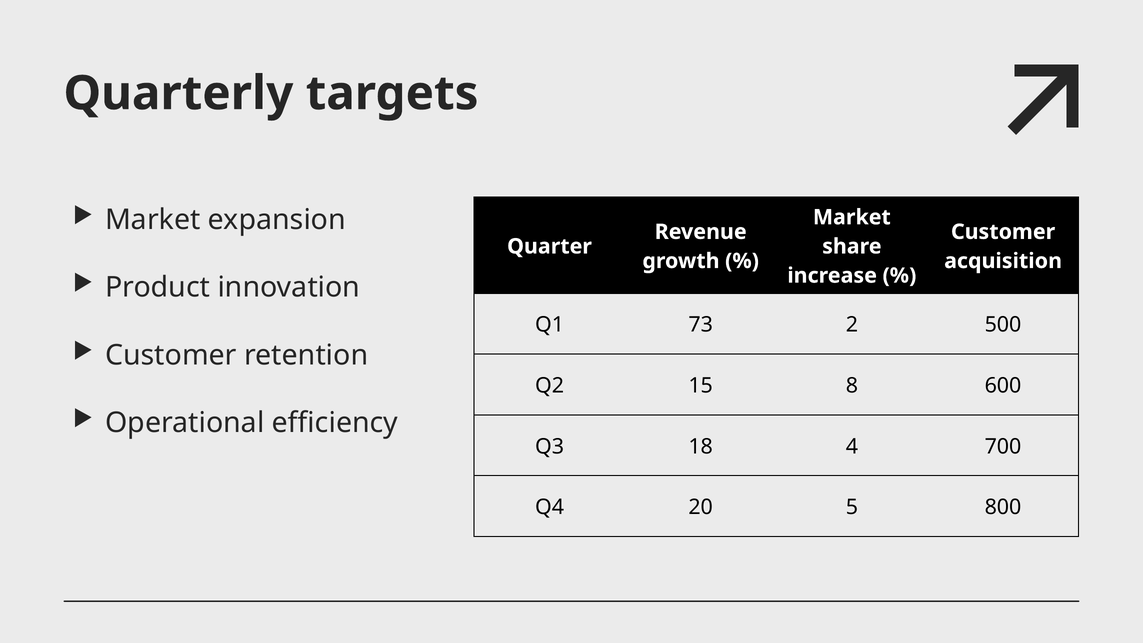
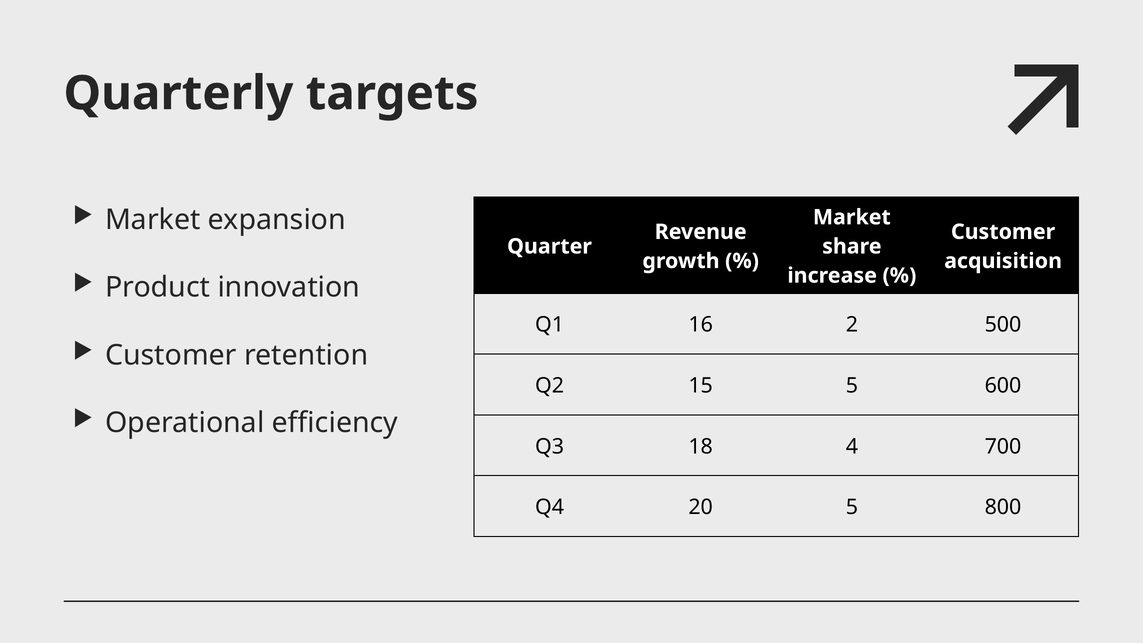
73: 73 -> 16
15 8: 8 -> 5
